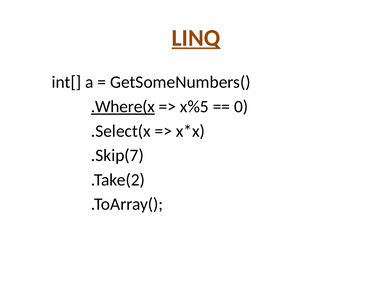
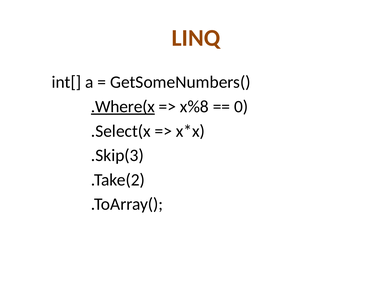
LINQ underline: present -> none
x%5: x%5 -> x%8
.Skip(7: .Skip(7 -> .Skip(3
